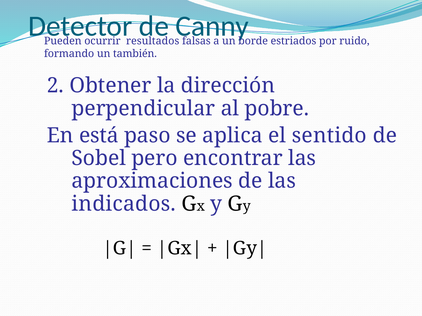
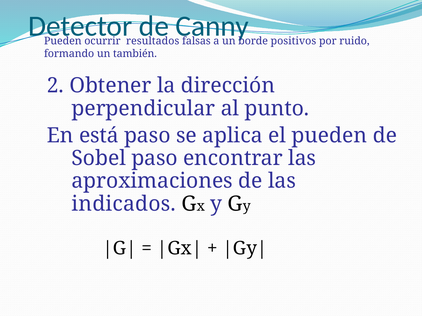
estriados: estriados -> positivos
pobre: pobre -> punto
el sentido: sentido -> pueden
Sobel pero: pero -> paso
